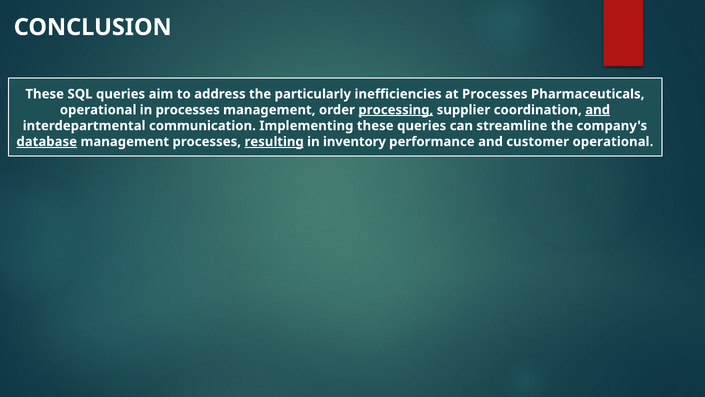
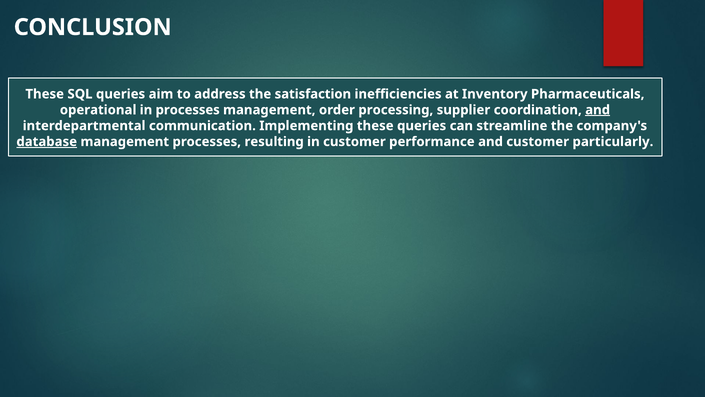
particularly: particularly -> satisfaction
at Processes: Processes -> Inventory
processing underline: present -> none
resulting underline: present -> none
in inventory: inventory -> customer
customer operational: operational -> particularly
